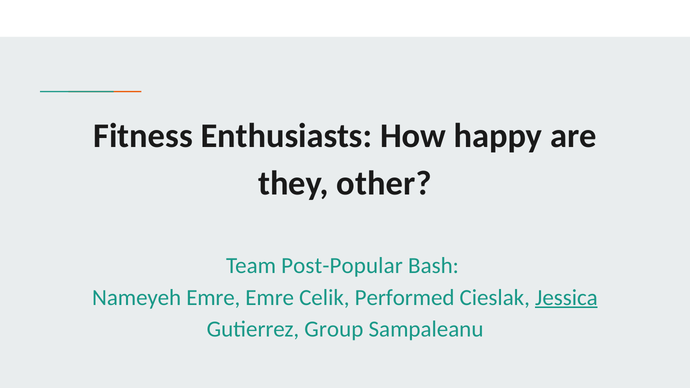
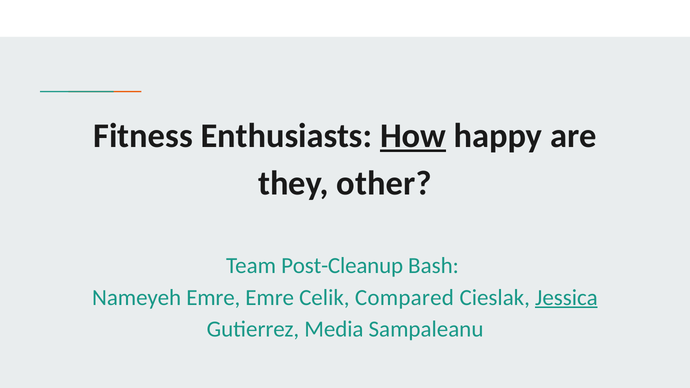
How underline: none -> present
Post-Popular: Post-Popular -> Post-Cleanup
Performed: Performed -> Compared
Group: Group -> Media
